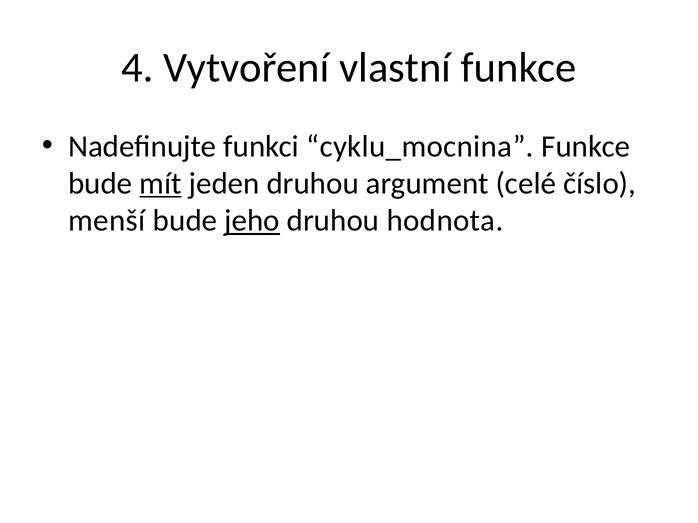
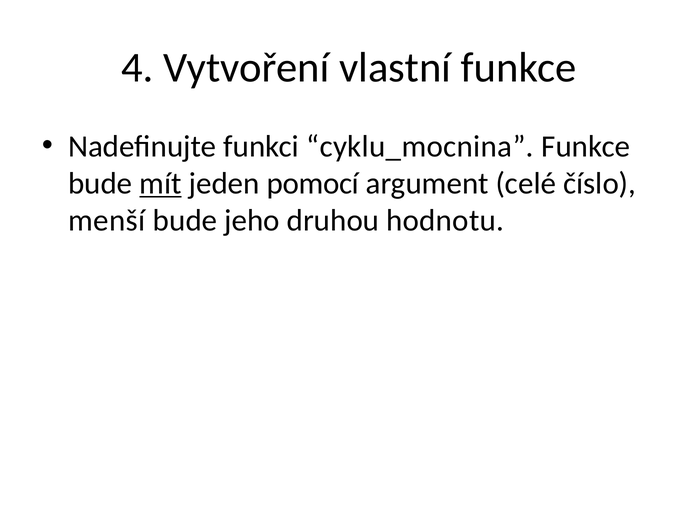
jeden druhou: druhou -> pomocí
jeho underline: present -> none
hodnota: hodnota -> hodnotu
